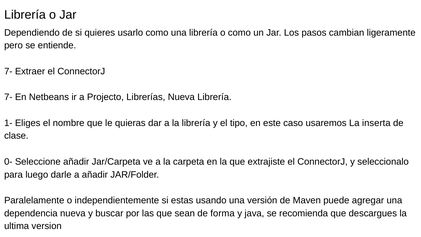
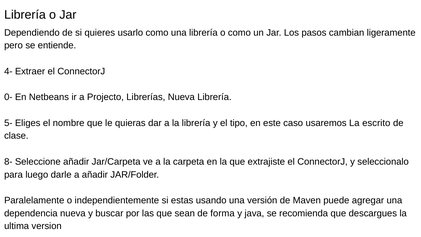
7- at (8, 71): 7- -> 4-
7- at (8, 97): 7- -> 0-
1-: 1- -> 5-
inserta: inserta -> escrito
0-: 0- -> 8-
